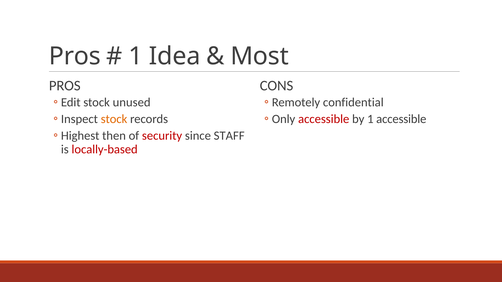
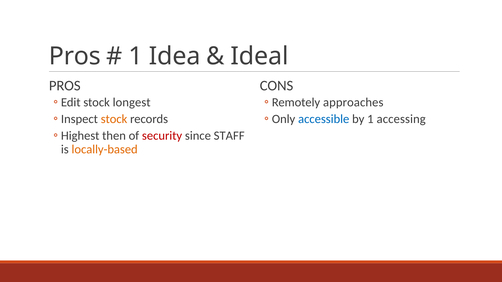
Most: Most -> Ideal
unused: unused -> longest
confidential: confidential -> approaches
accessible at (324, 119) colour: red -> blue
1 accessible: accessible -> accessing
locally-based colour: red -> orange
